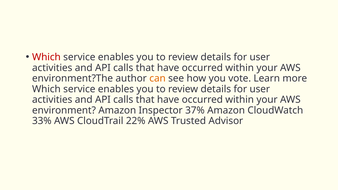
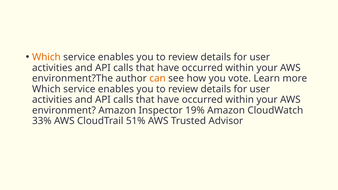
Which at (46, 57) colour: red -> orange
37%: 37% -> 19%
22%: 22% -> 51%
